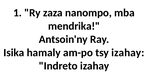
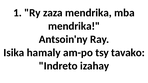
zaza nanompo: nanompo -> mendrika
tsy izahay: izahay -> tavako
